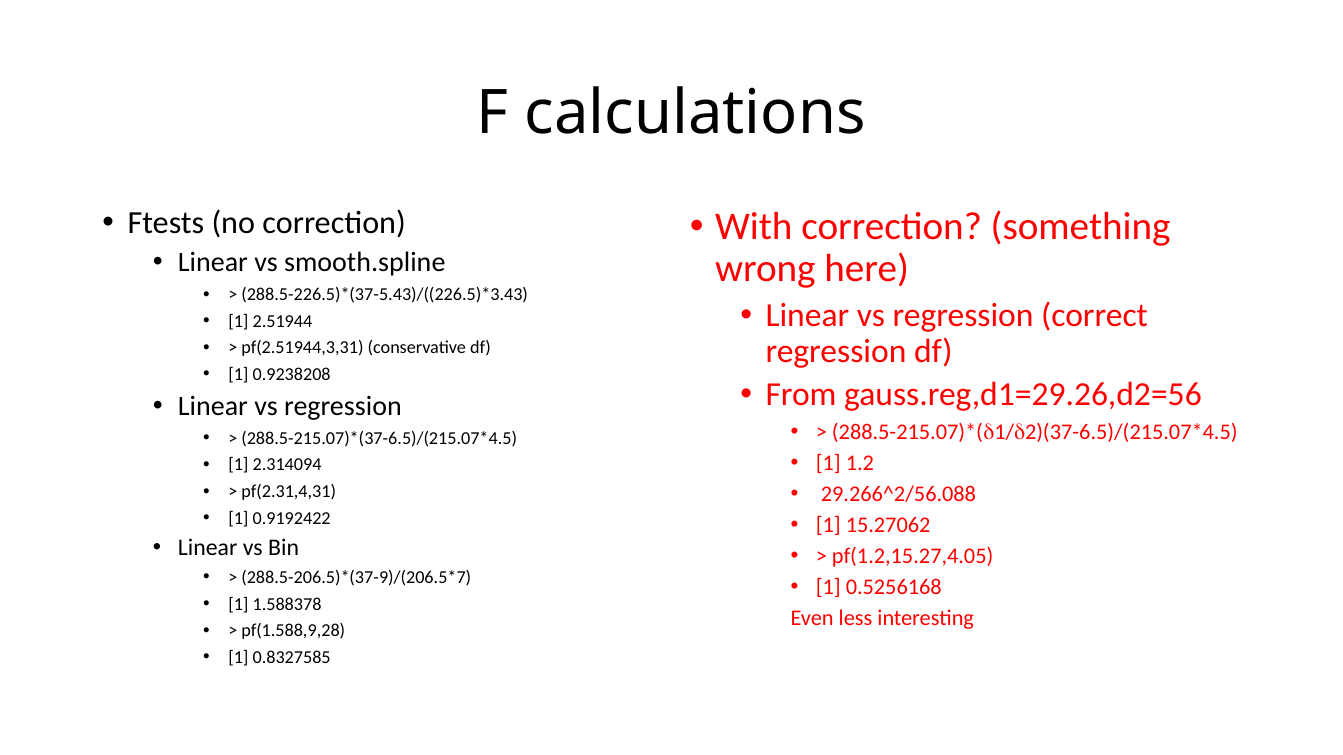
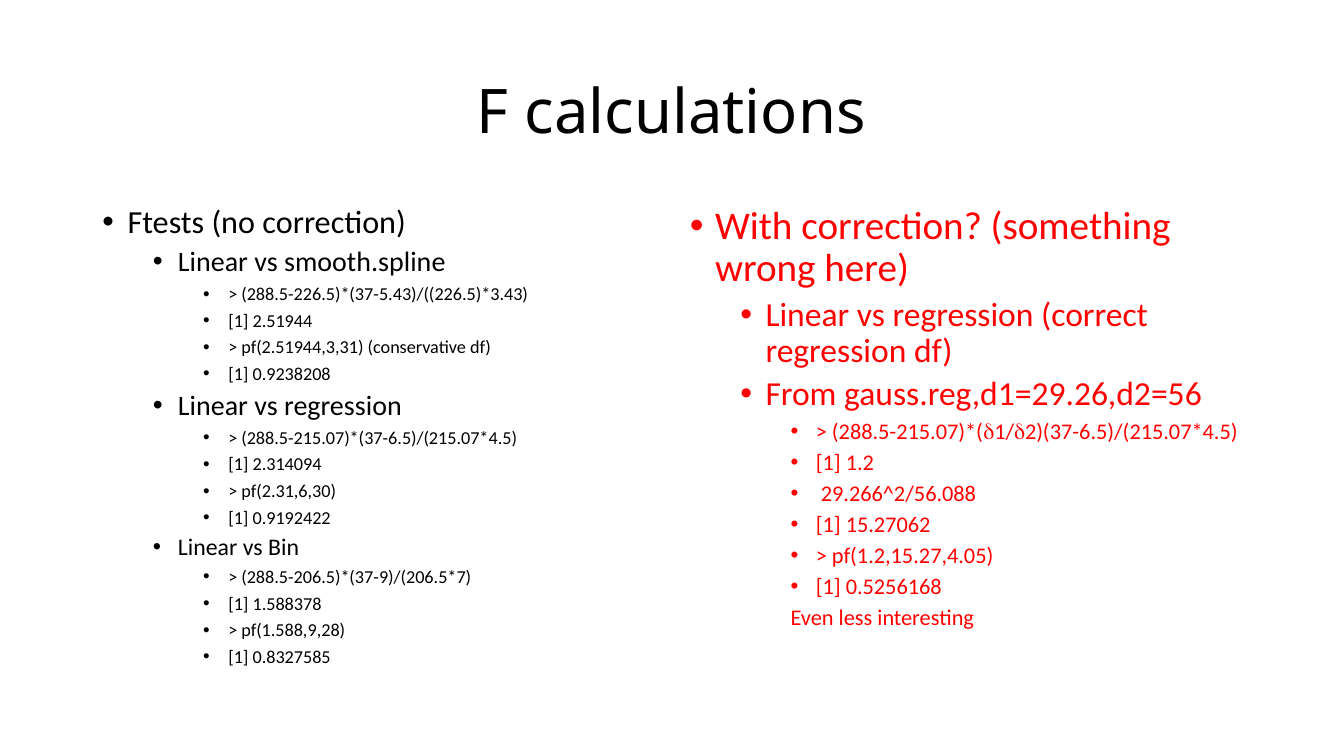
pf(2.31,4,31: pf(2.31,4,31 -> pf(2.31,6,30
